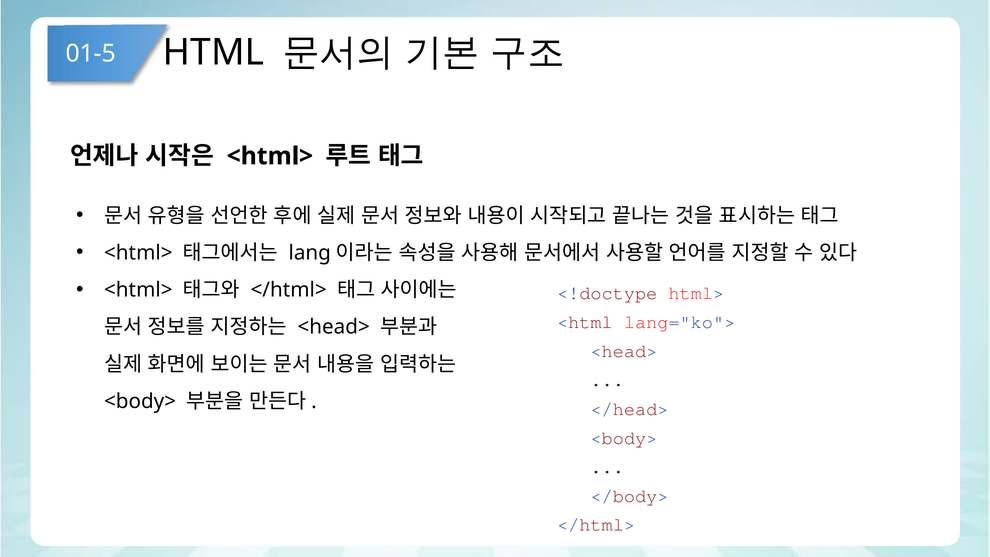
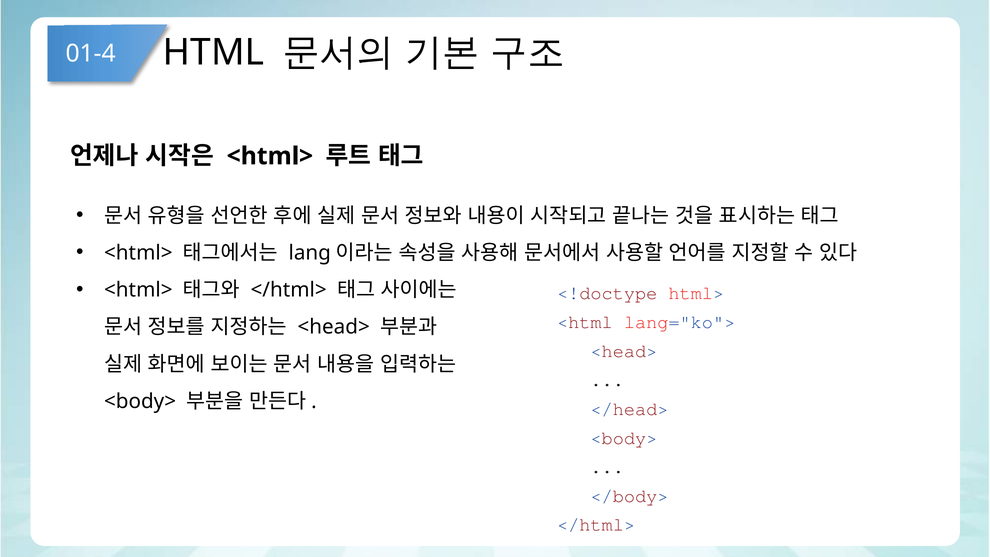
01-5: 01-5 -> 01-4
